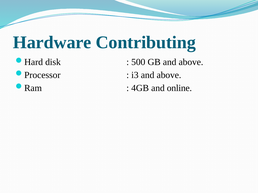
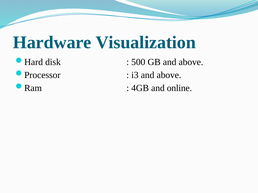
Contributing: Contributing -> Visualization
